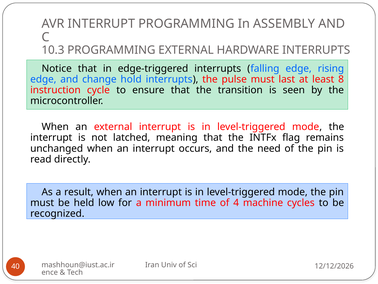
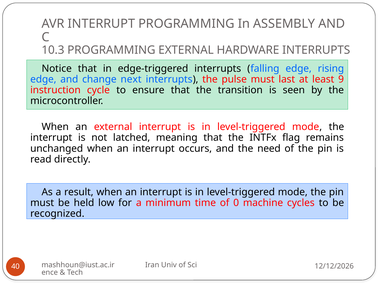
hold: hold -> next
8: 8 -> 9
4: 4 -> 0
